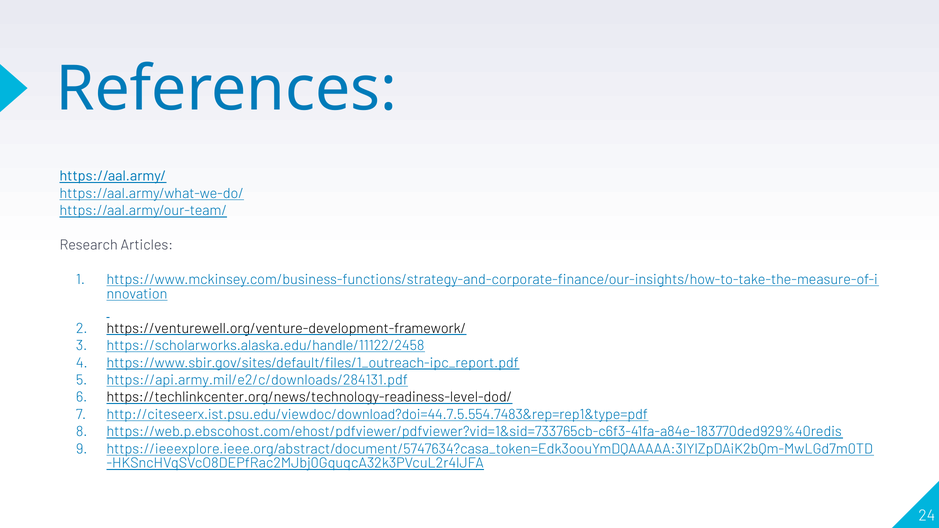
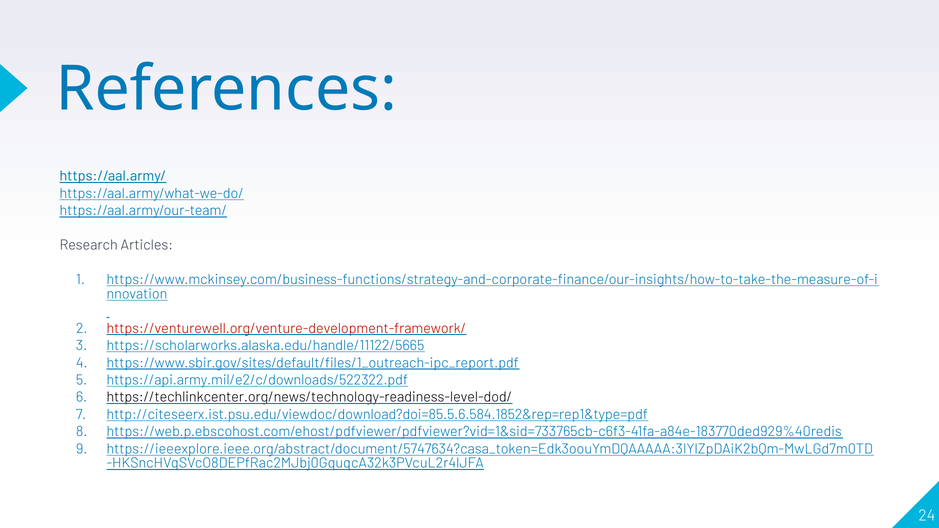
https://venturewell.org/venture-development-framework/ colour: black -> red
https://scholarworks.alaska.edu/handle/11122/2458: https://scholarworks.alaska.edu/handle/11122/2458 -> https://scholarworks.alaska.edu/handle/11122/5665
https://api.army.mil/e2/c/downloads/284131.pdf: https://api.army.mil/e2/c/downloads/284131.pdf -> https://api.army.mil/e2/c/downloads/522322.pdf
http://citeseerx.ist.psu.edu/viewdoc/download?doi=44.7.5.554.7483&rep=rep1&type=pdf: http://citeseerx.ist.psu.edu/viewdoc/download?doi=44.7.5.554.7483&rep=rep1&type=pdf -> http://citeseerx.ist.psu.edu/viewdoc/download?doi=85.5.6.584.1852&rep=rep1&type=pdf
